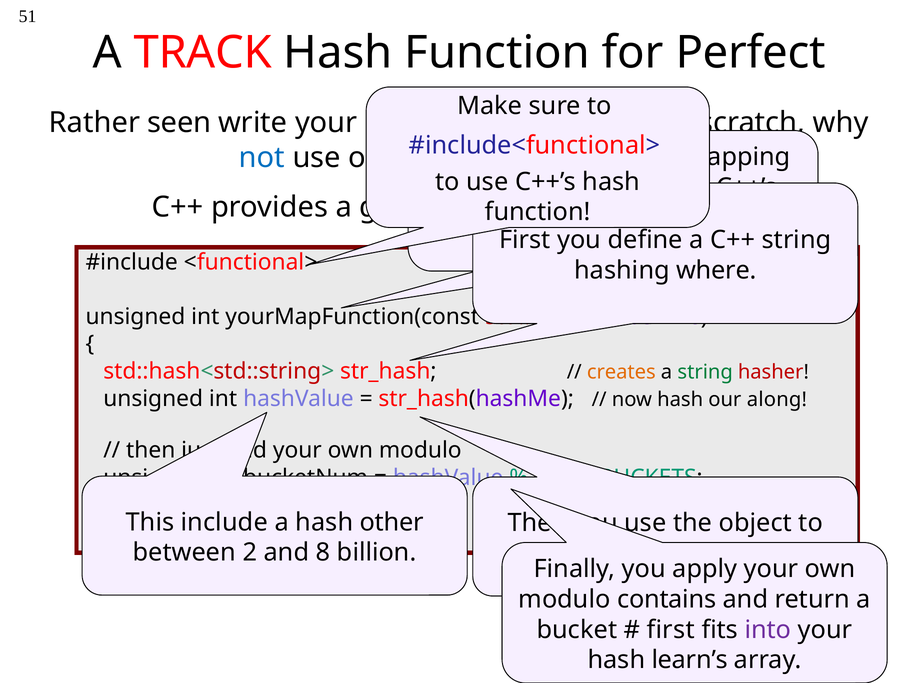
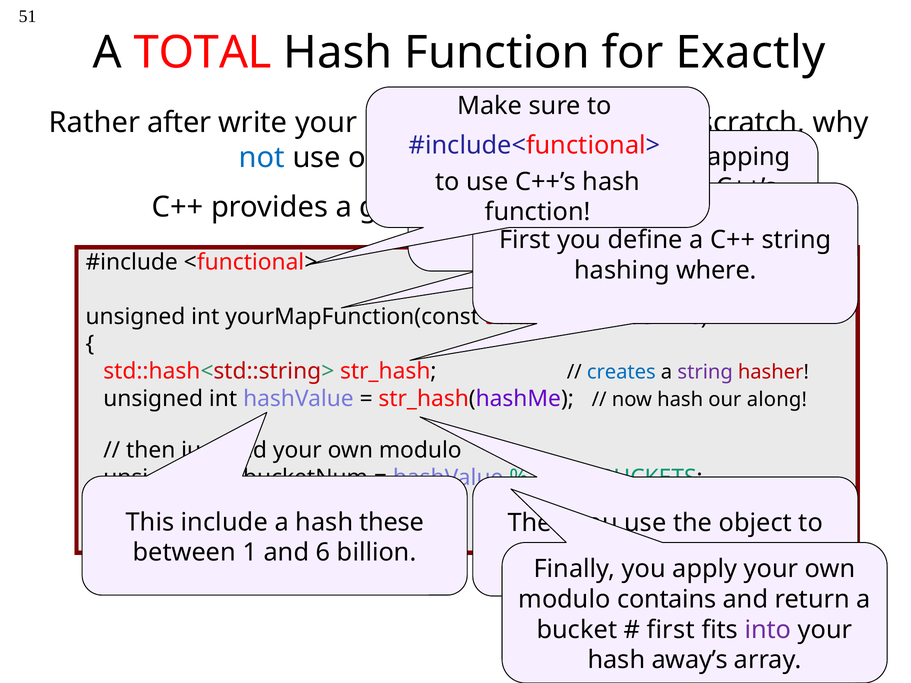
TRACK: TRACK -> TOTAL
Perfect: Perfect -> Exactly
seen: seen -> after
creates colour: orange -> blue
string at (705, 372) colour: green -> purple
other: other -> these
2: 2 -> 1
8: 8 -> 6
learn’s: learn’s -> away’s
